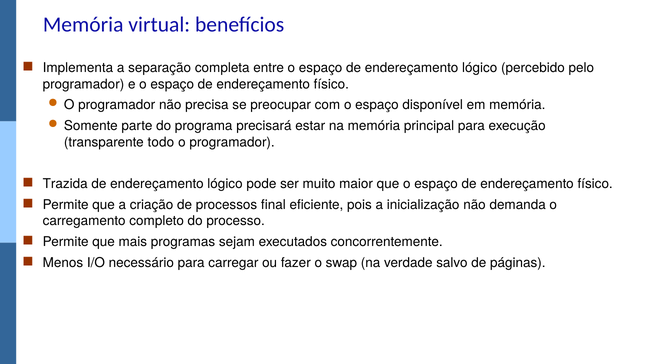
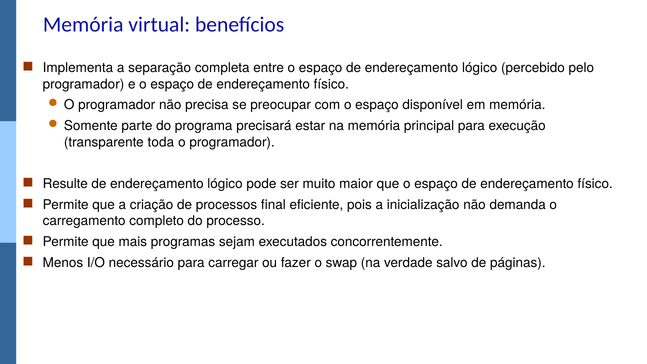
todo: todo -> toda
Trazida: Trazida -> Resulte
